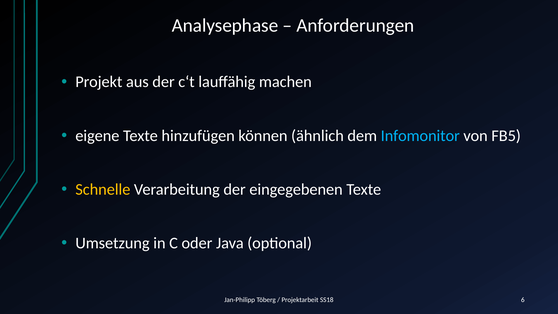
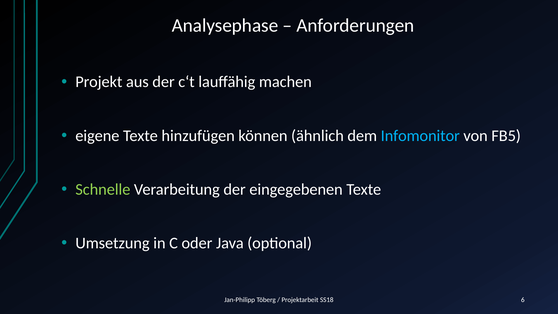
Schnelle colour: yellow -> light green
